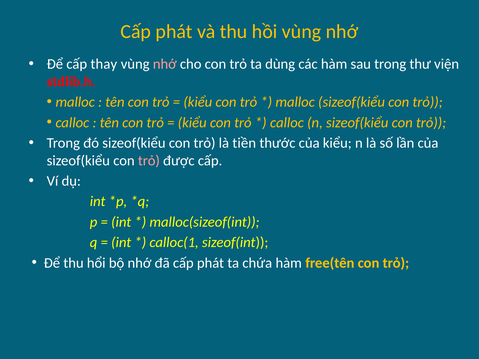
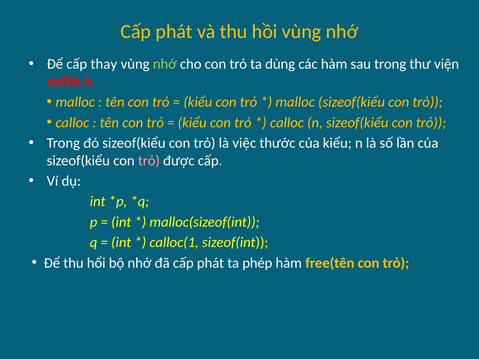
nhớ at (165, 64) colour: pink -> light green
tiền: tiền -> việc
chứa: chứa -> phép
